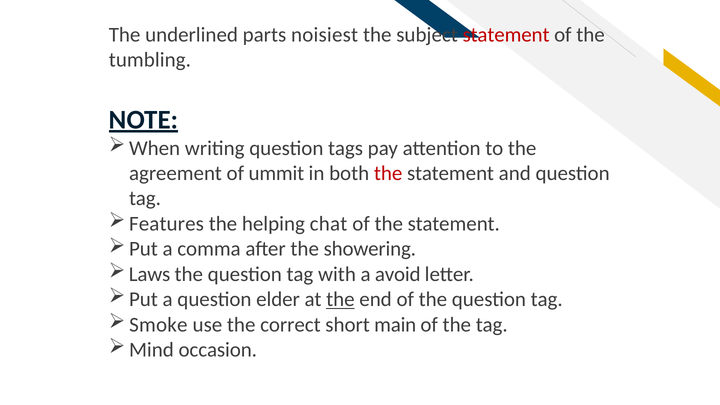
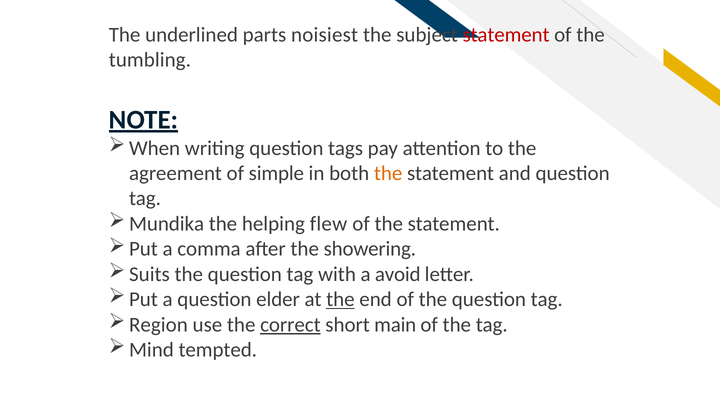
ummit: ummit -> simple
the at (388, 173) colour: red -> orange
Features: Features -> Mundika
chat: chat -> flew
Laws: Laws -> Suits
Smoke: Smoke -> Region
correct underline: none -> present
occasion: occasion -> tempted
